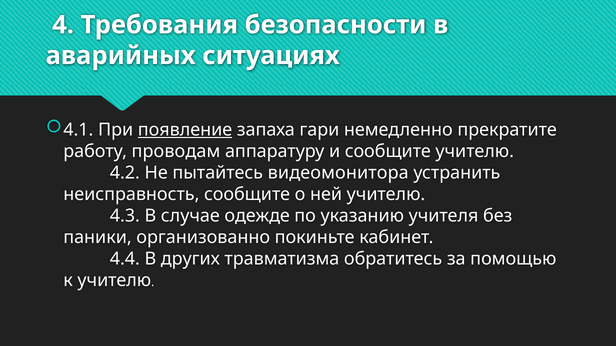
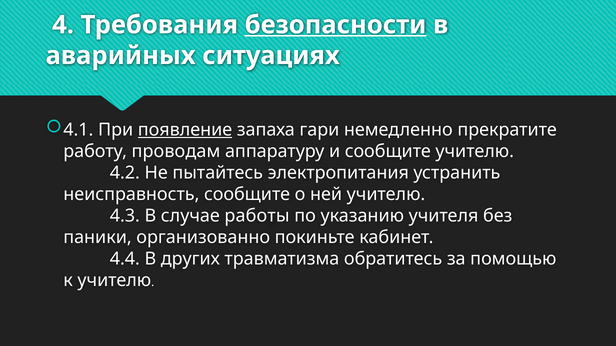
безопасности underline: none -> present
видеомонитора: видеомонитора -> электропитания
одежде: одежде -> работы
